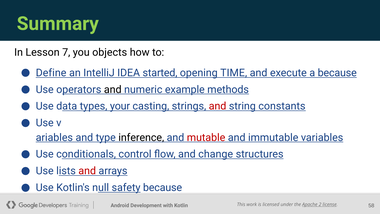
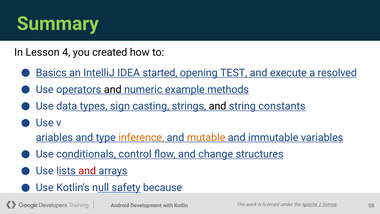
7: 7 -> 4
objects: objects -> created
Define: Define -> Basics
TIME: TIME -> TEST
a because: because -> resolved
your: your -> sign
and at (218, 106) colour: red -> black
inference colour: black -> orange
mutable colour: red -> orange
